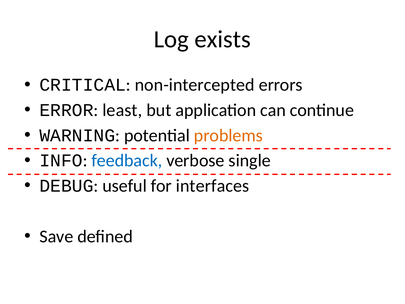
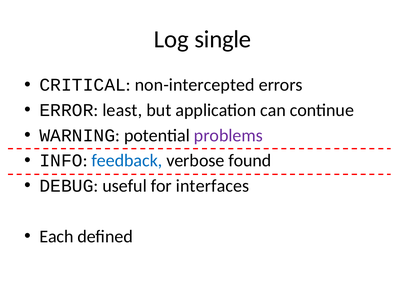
exists: exists -> single
problems colour: orange -> purple
single: single -> found
Save: Save -> Each
